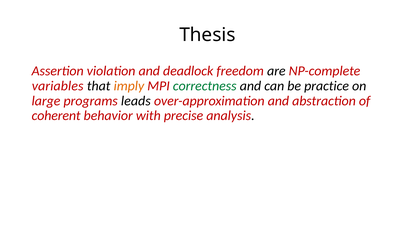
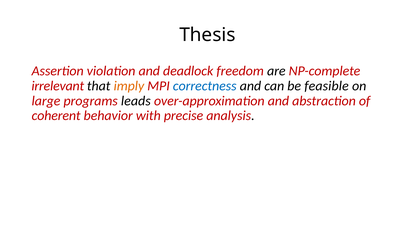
variables: variables -> irrelevant
correctness colour: green -> blue
practice: practice -> feasible
